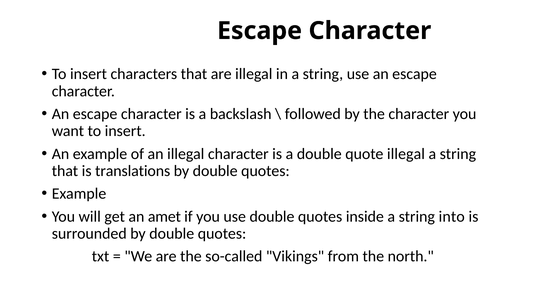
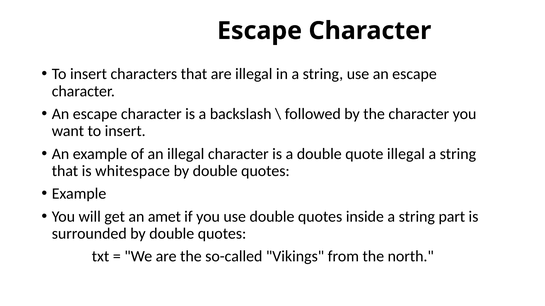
translations: translations -> whitespace
into: into -> part
